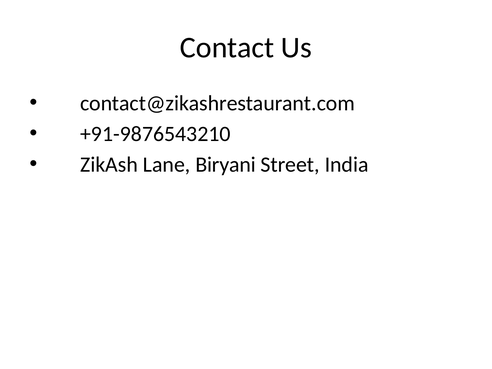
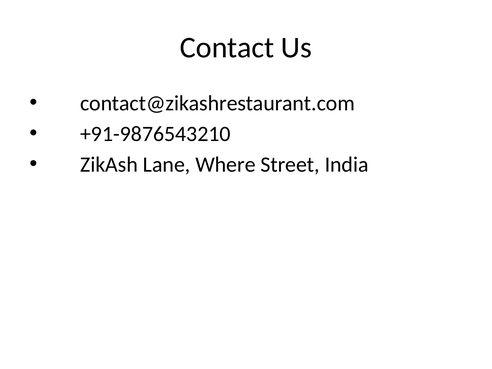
Biryani: Biryani -> Where
